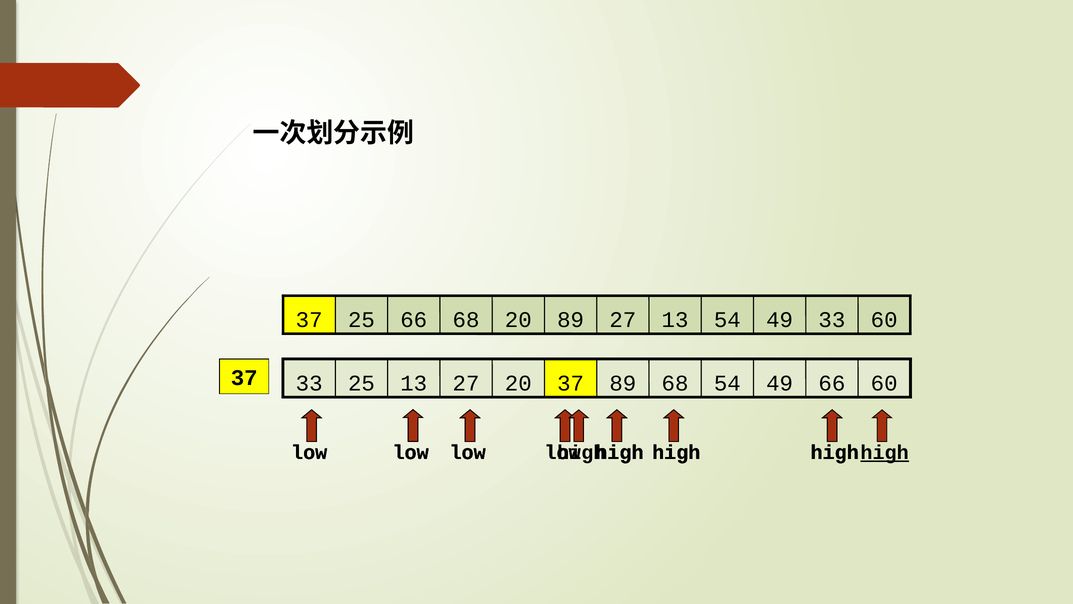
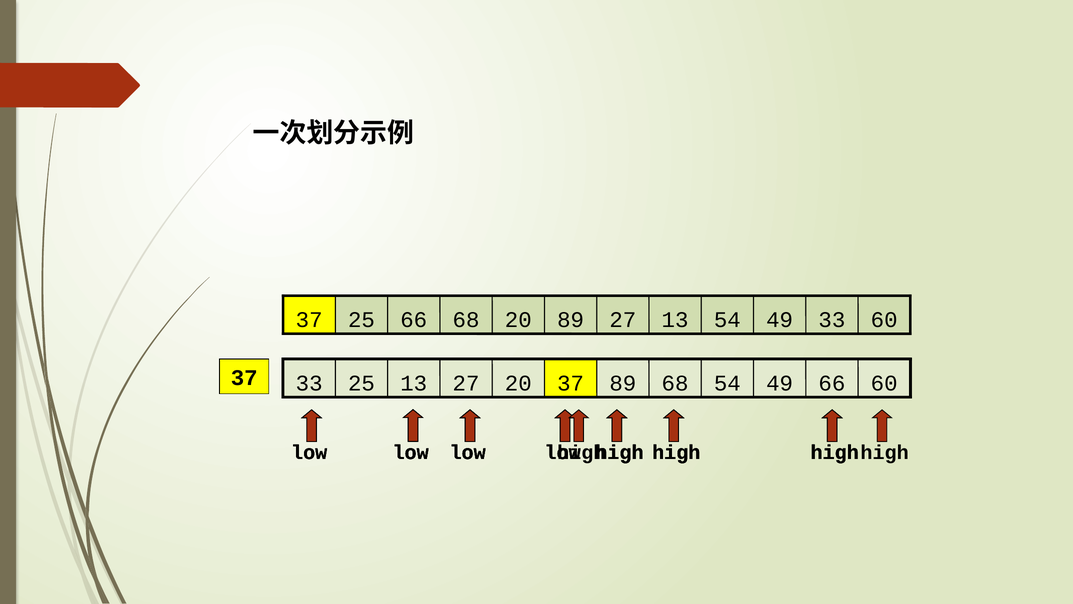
high at (885, 452) underline: present -> none
